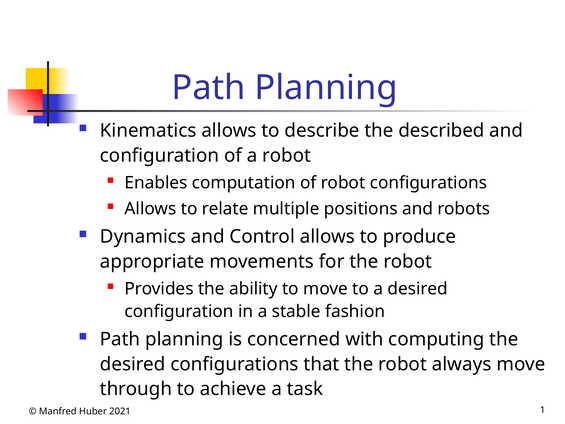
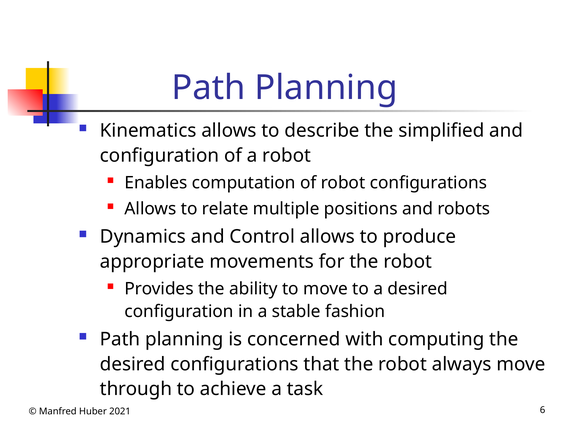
described: described -> simplified
1: 1 -> 6
